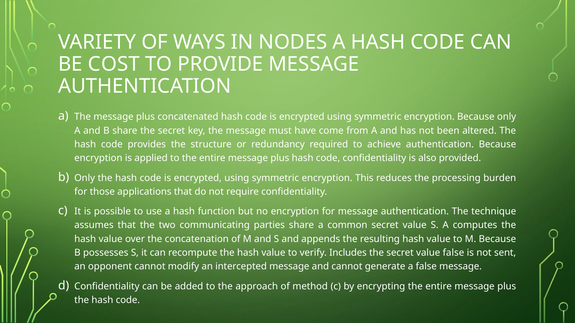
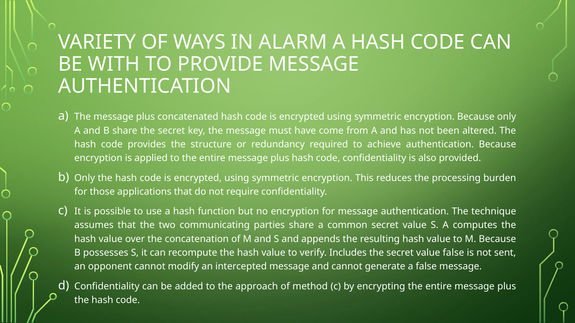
NODES: NODES -> ALARM
COST: COST -> WITH
